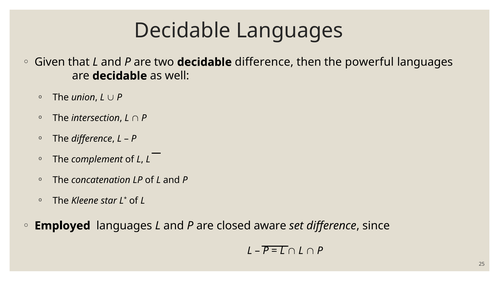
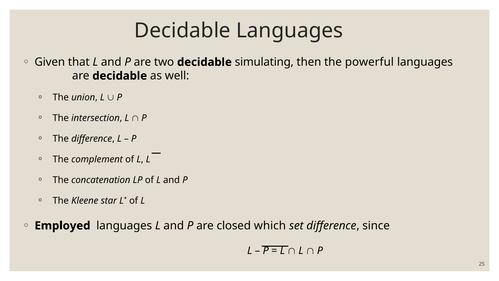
decidable difference: difference -> simulating
aware: aware -> which
